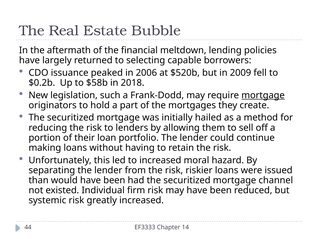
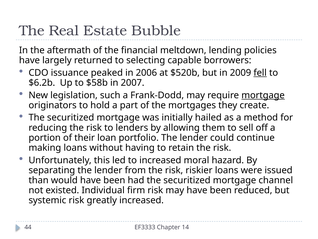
fell underline: none -> present
$0.2b: $0.2b -> $6.2b
2018: 2018 -> 2007
